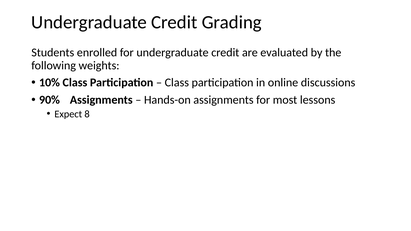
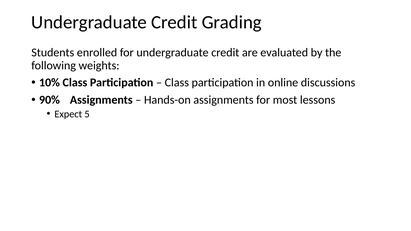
8: 8 -> 5
